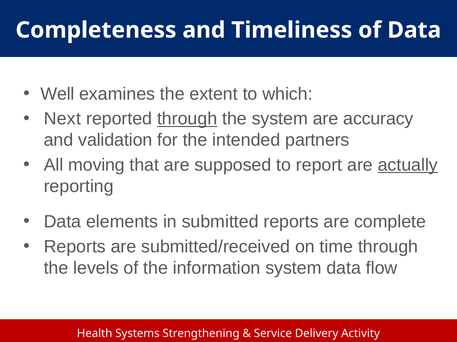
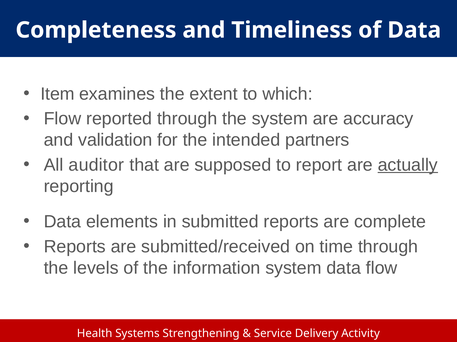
Well: Well -> Item
Next at (62, 119): Next -> Flow
through at (187, 119) underline: present -> none
moving: moving -> auditor
